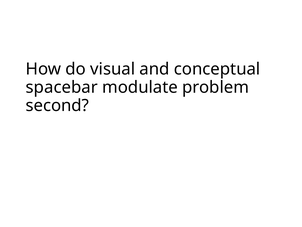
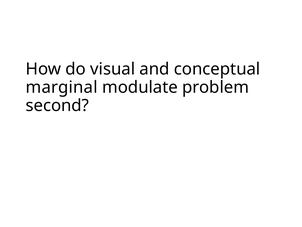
spacebar: spacebar -> marginal
